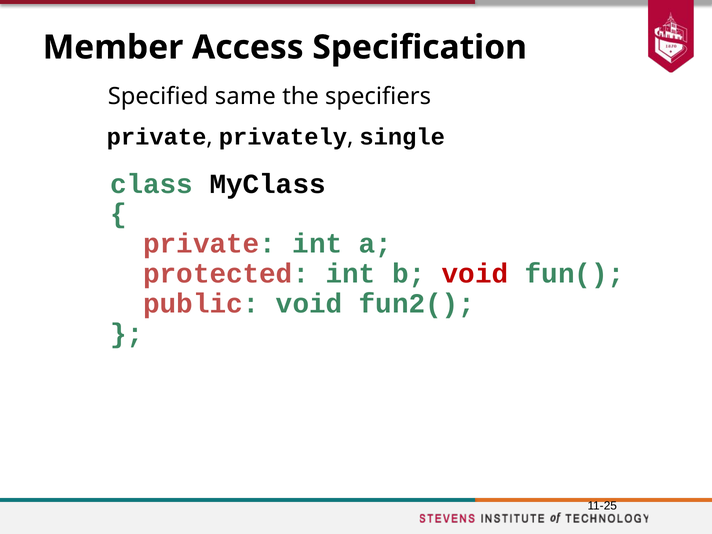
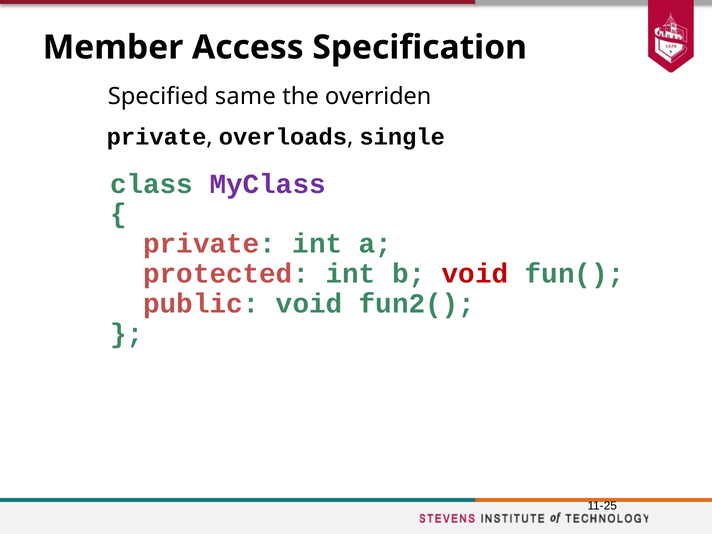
specifiers: specifiers -> overriden
privately: privately -> overloads
MyClass colour: black -> purple
